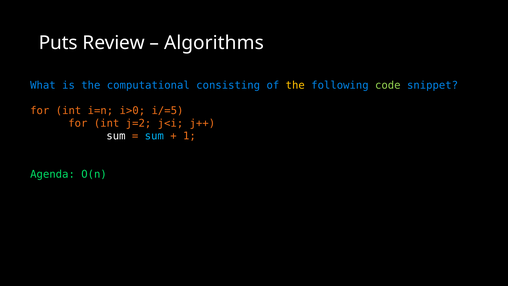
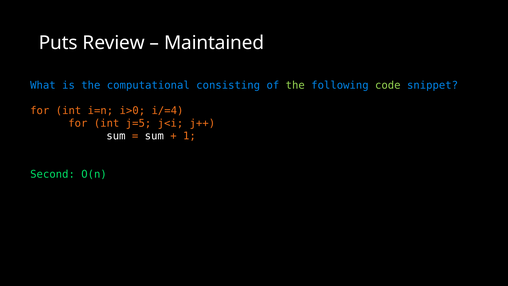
Algorithms: Algorithms -> Maintained
the at (295, 85) colour: yellow -> light green
i/=5: i/=5 -> i/=4
j=2: j=2 -> j=5
sum at (154, 136) colour: light blue -> white
Agenda: Agenda -> Second
